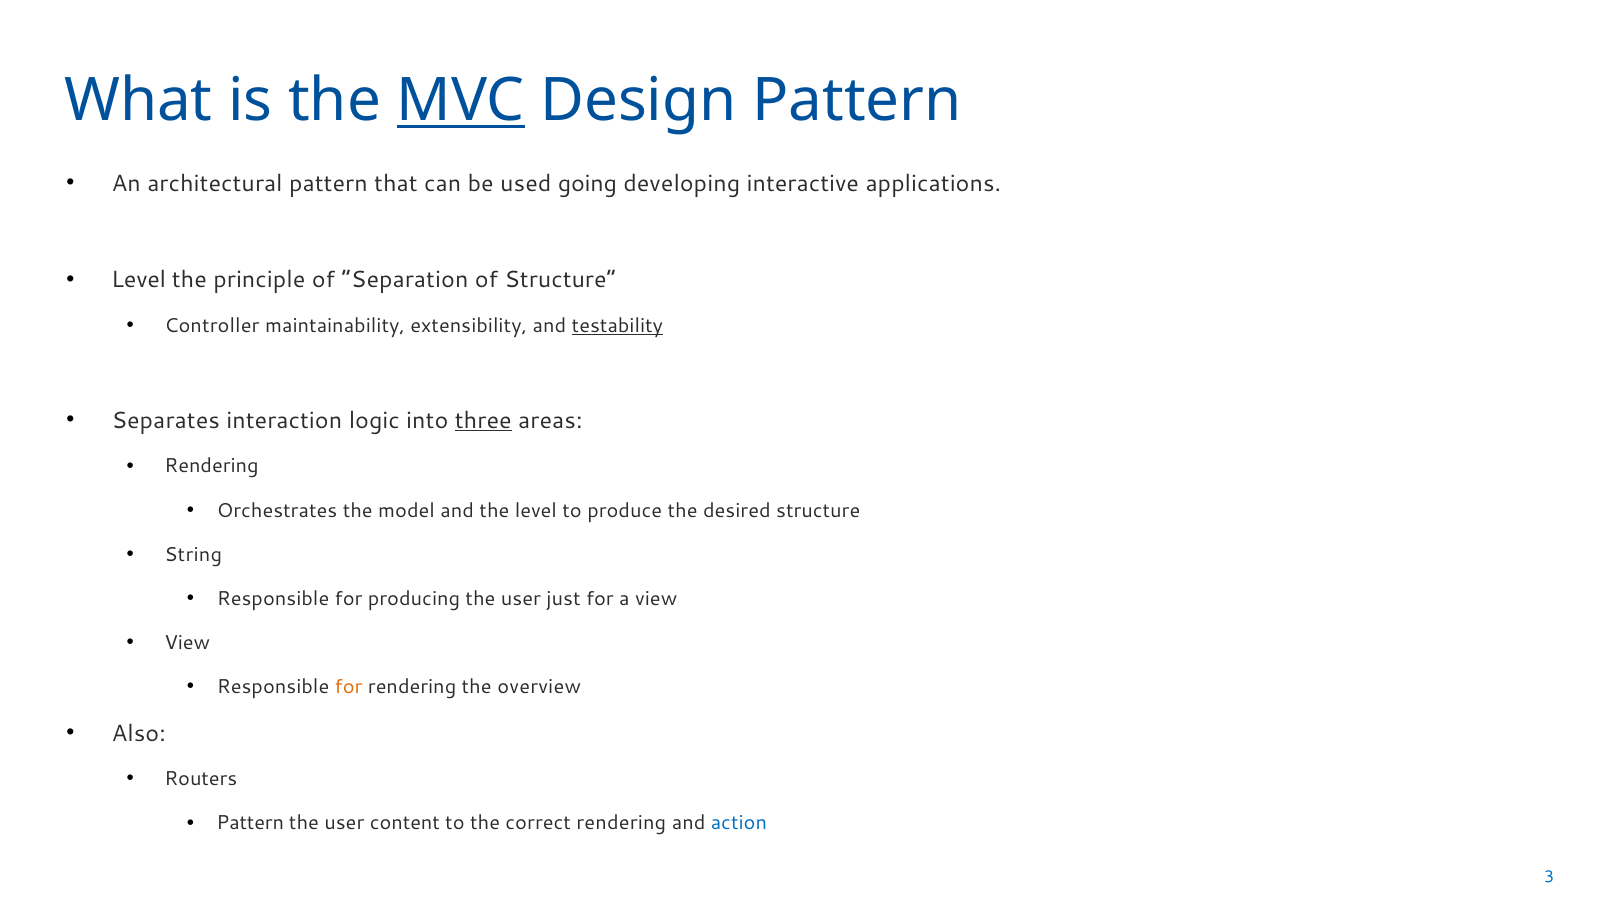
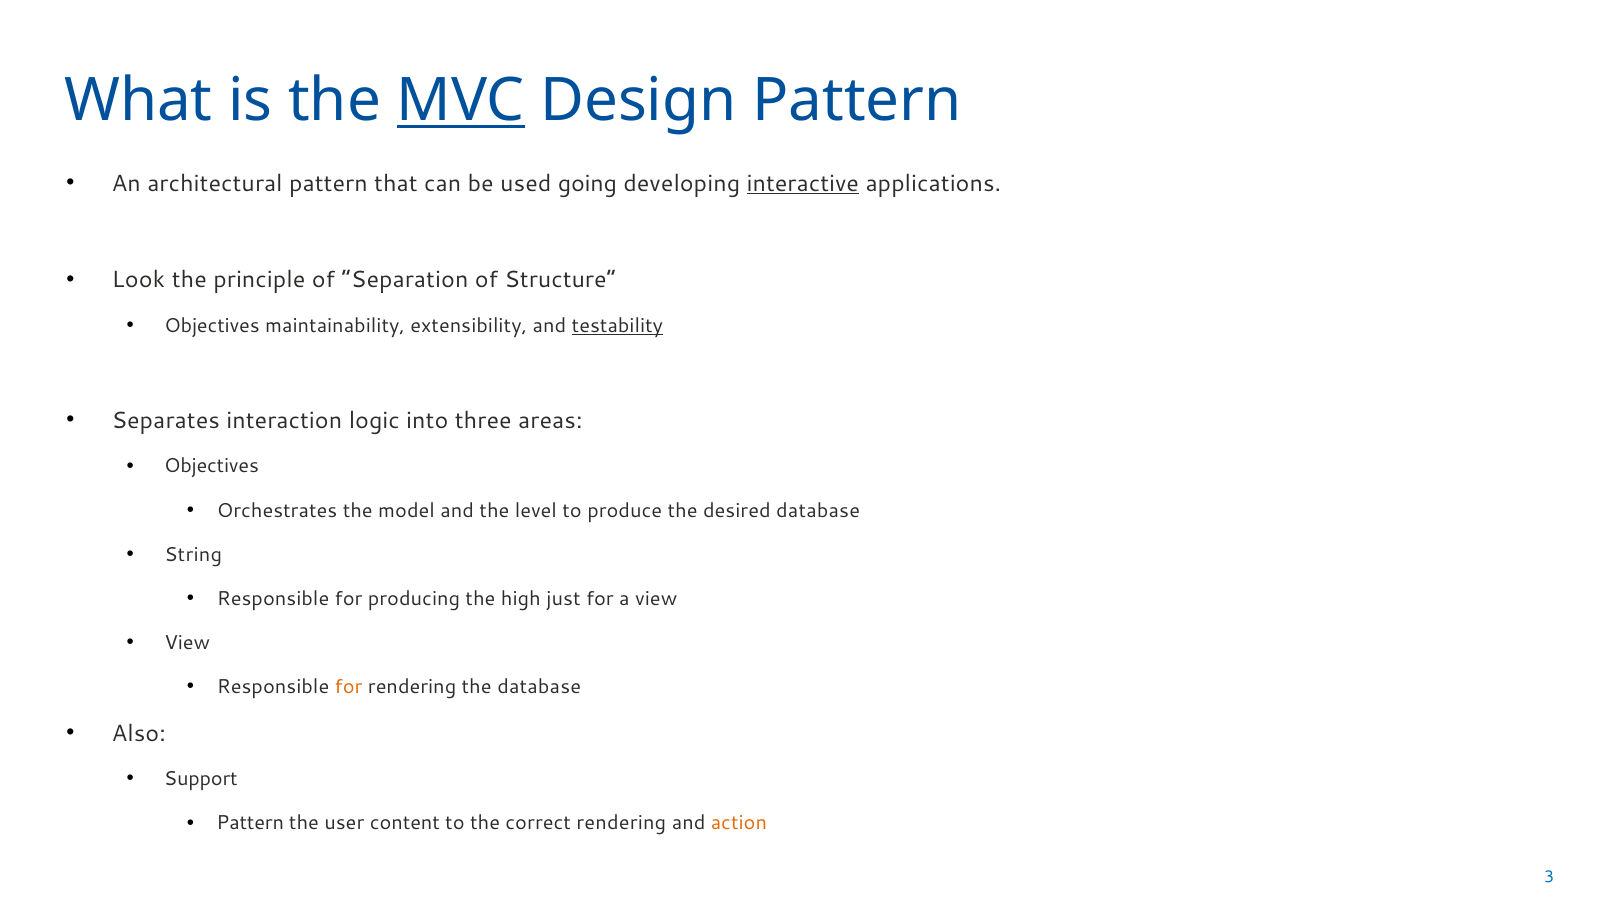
interactive underline: none -> present
Level at (139, 280): Level -> Look
Controller at (212, 326): Controller -> Objectives
three underline: present -> none
Rendering at (211, 466): Rendering -> Objectives
desired structure: structure -> database
producing the user: user -> high
the overview: overview -> database
Routers: Routers -> Support
action colour: blue -> orange
